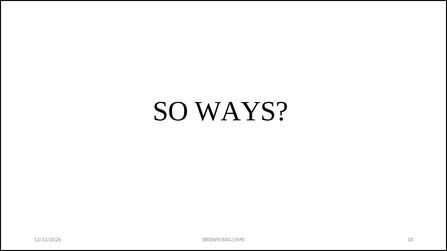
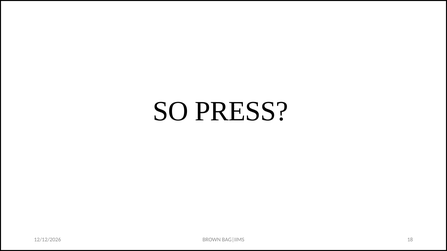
WAYS: WAYS -> PRESS
